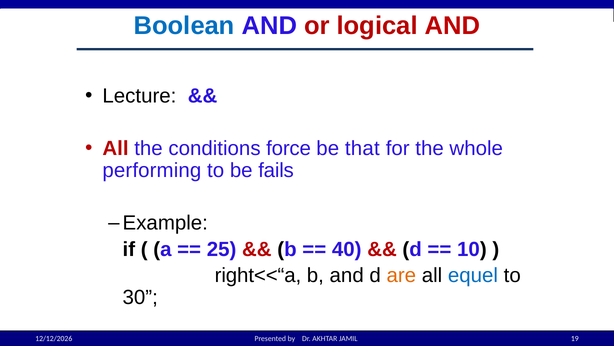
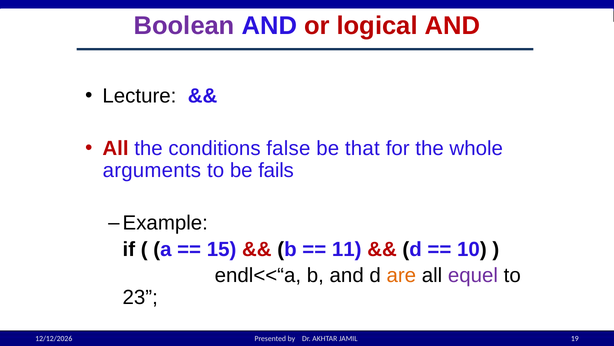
Boolean colour: blue -> purple
force: force -> false
performing: performing -> arguments
25: 25 -> 15
40: 40 -> 11
right<<“a: right<<“a -> endl<<“a
equel colour: blue -> purple
30: 30 -> 23
